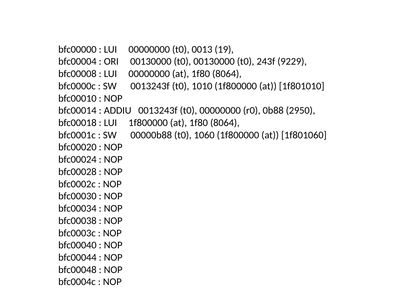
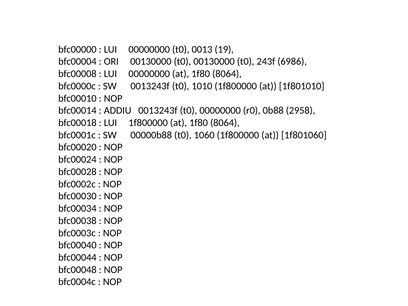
9229: 9229 -> 6986
2950: 2950 -> 2958
